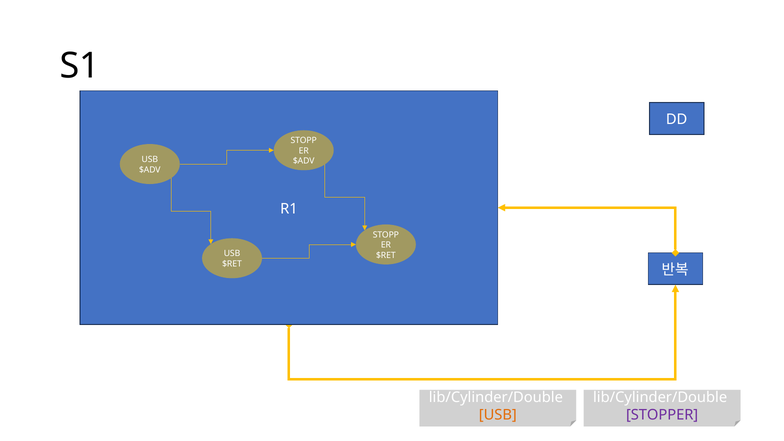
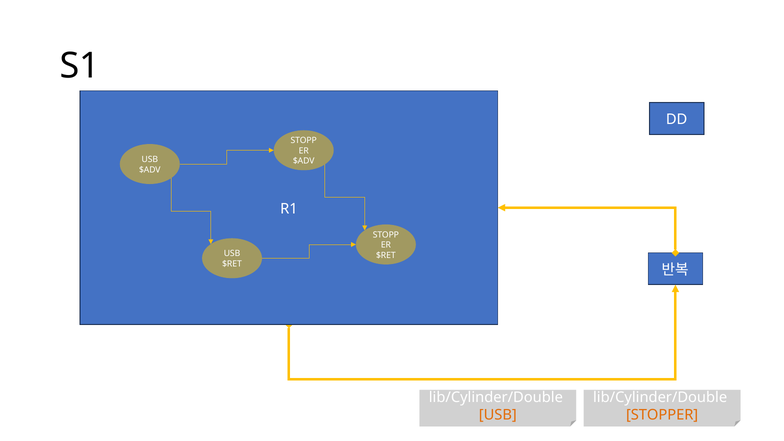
STOPPER colour: purple -> orange
